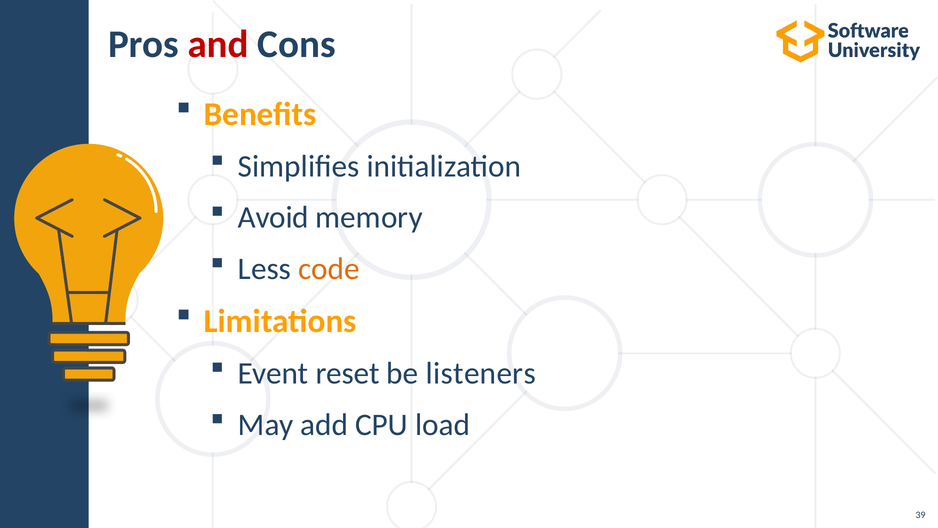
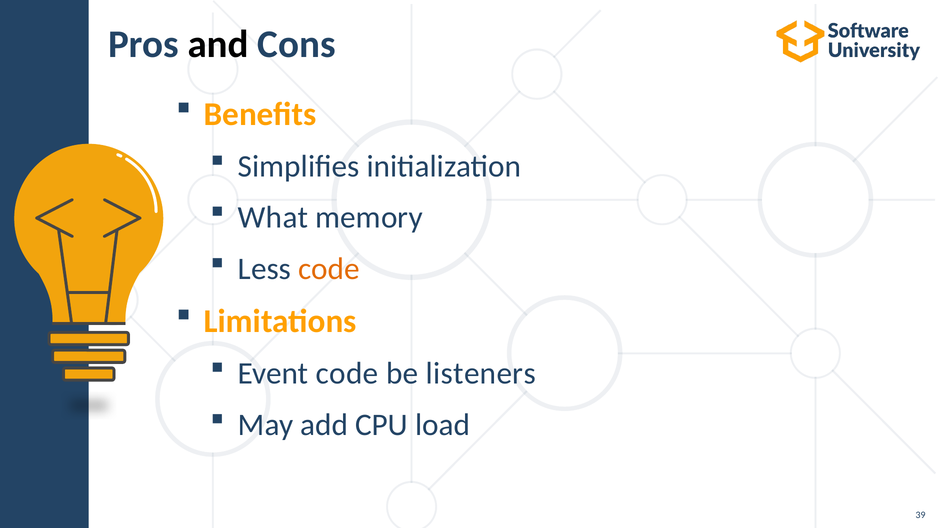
and colour: red -> black
Avoid: Avoid -> What
Event reset: reset -> code
